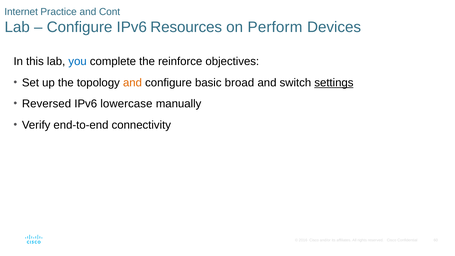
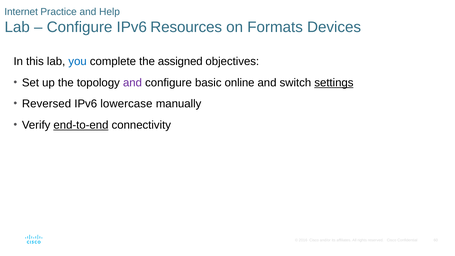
Cont: Cont -> Help
Perform: Perform -> Formats
reinforce: reinforce -> assigned
and at (132, 83) colour: orange -> purple
broad: broad -> online
end-to-end underline: none -> present
